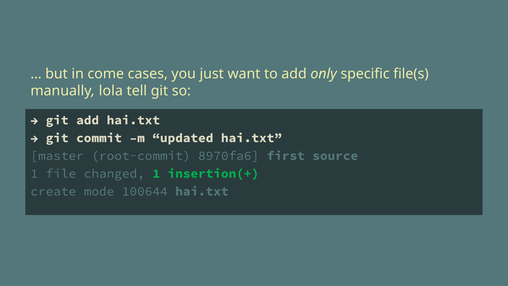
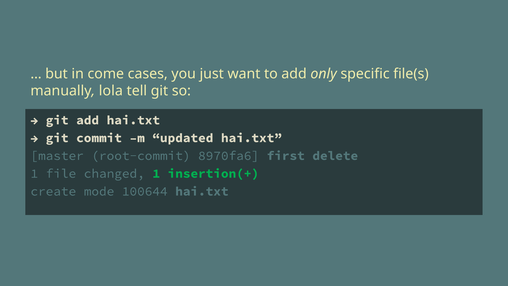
source: source -> delete
